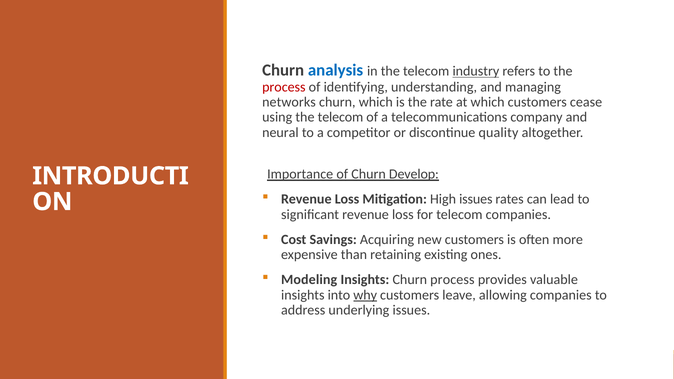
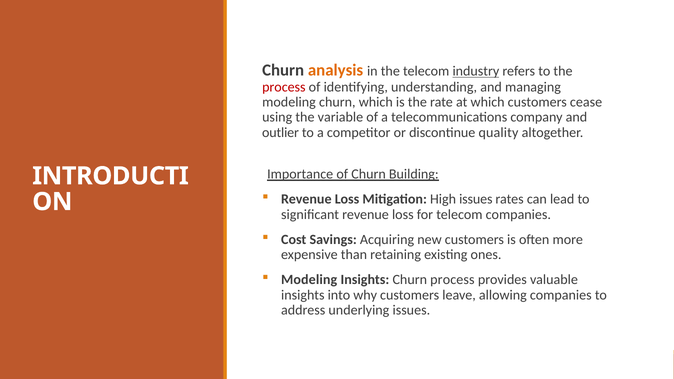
analysis colour: blue -> orange
networks at (289, 102): networks -> modeling
using the telecom: telecom -> variable
neural: neural -> outlier
Develop: Develop -> Building
why underline: present -> none
